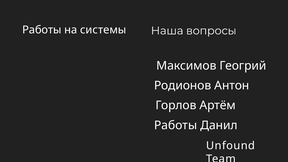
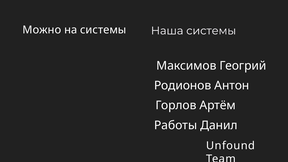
Работы at (42, 30): Работы -> Можно
Наша вопросы: вопросы -> системы
